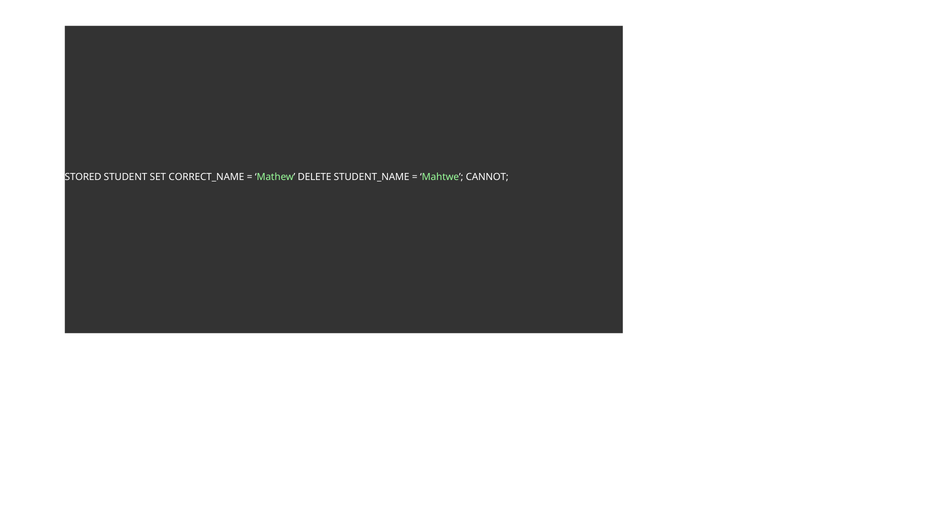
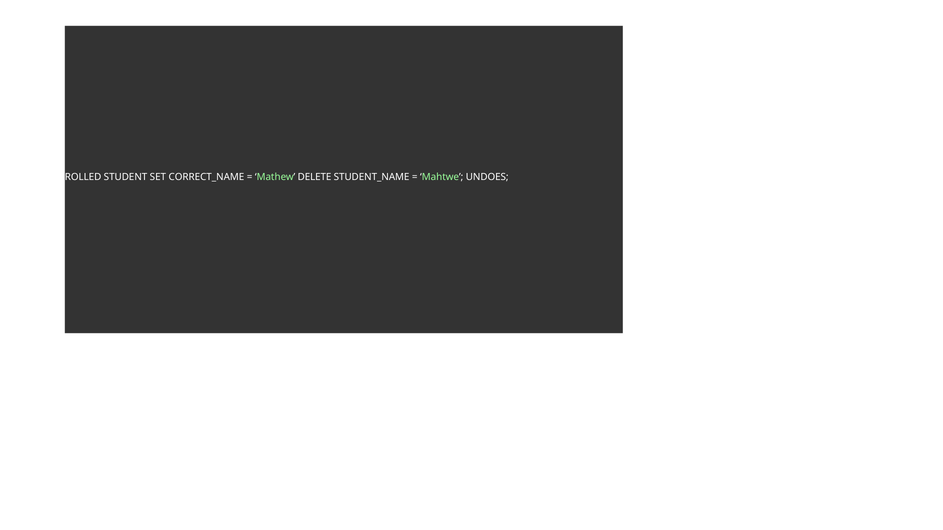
STORED: STORED -> ROLLED
CANNOT: CANNOT -> UNDOES
